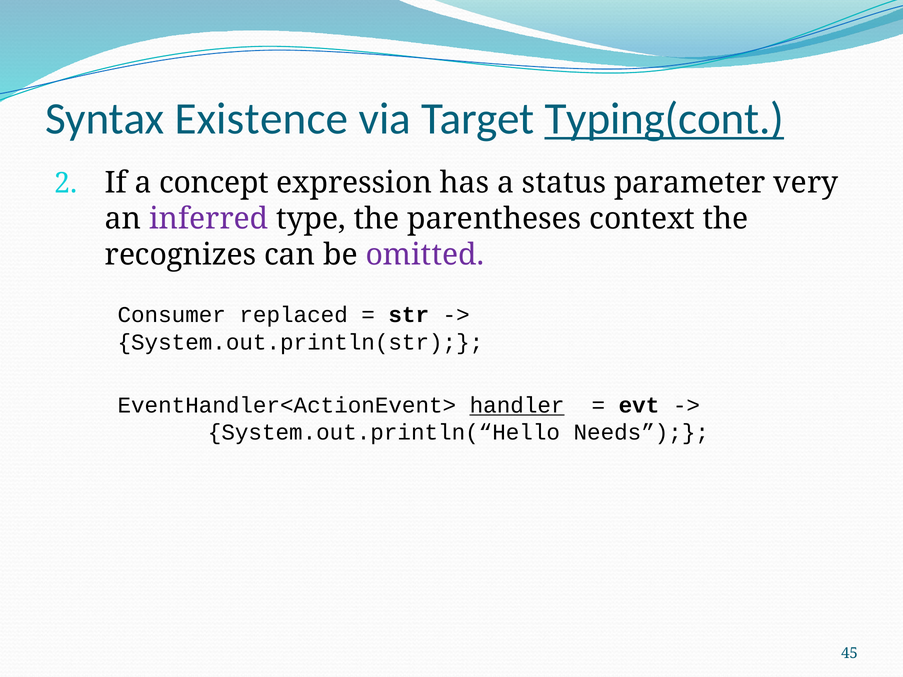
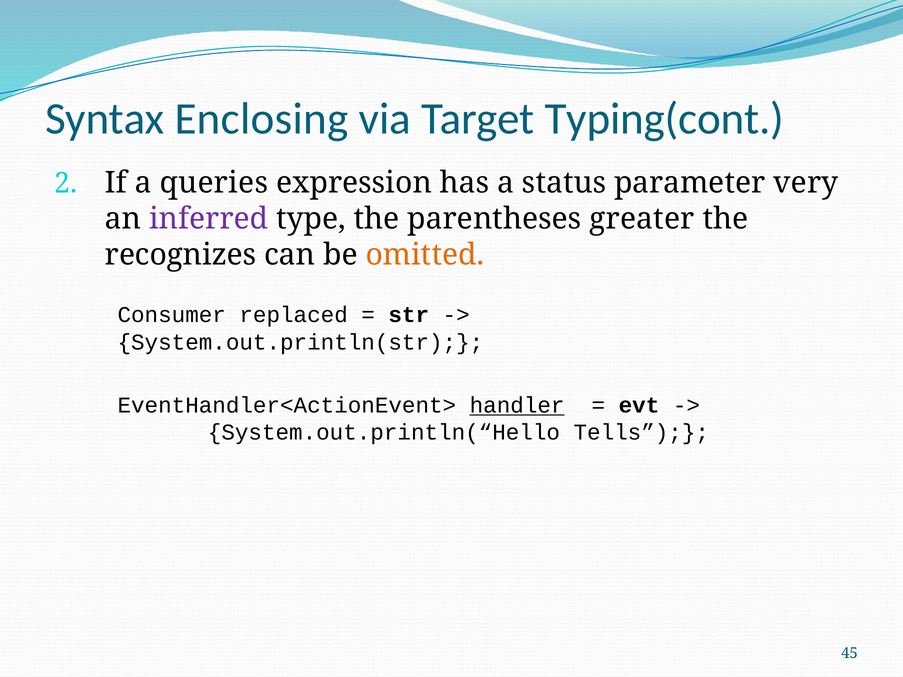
Existence: Existence -> Enclosing
Typing(cont underline: present -> none
concept: concept -> queries
context: context -> greater
omitted colour: purple -> orange
Needs: Needs -> Tells
